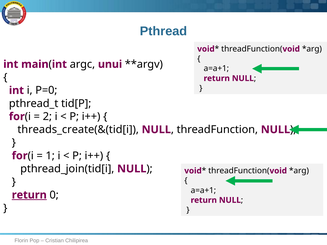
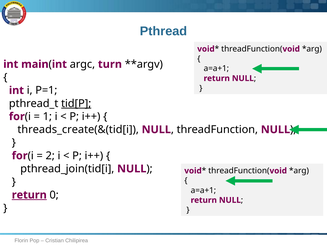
unui: unui -> turn
P=0: P=0 -> P=1
tid[P underline: none -> present
2: 2 -> 1
1: 1 -> 2
